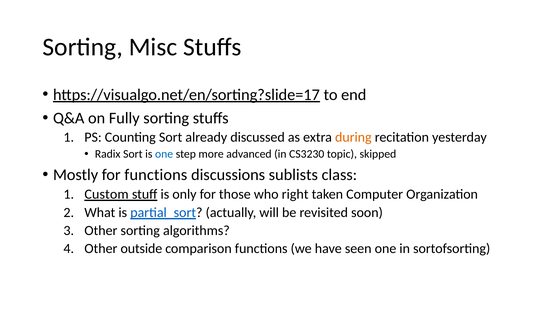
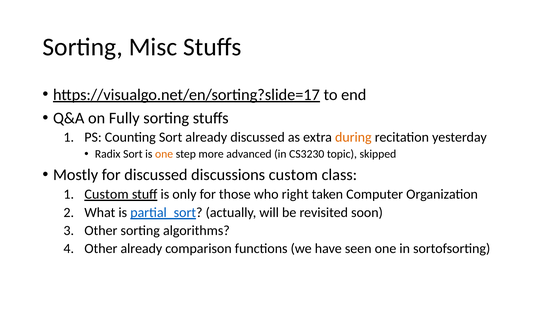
one at (164, 154) colour: blue -> orange
for functions: functions -> discussed
discussions sublists: sublists -> custom
Other outside: outside -> already
